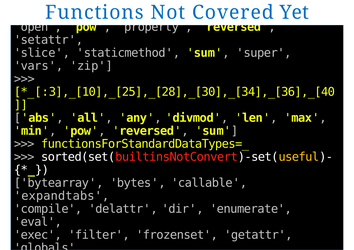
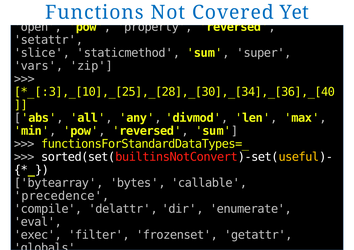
expandtabs: expandtabs -> precedence
